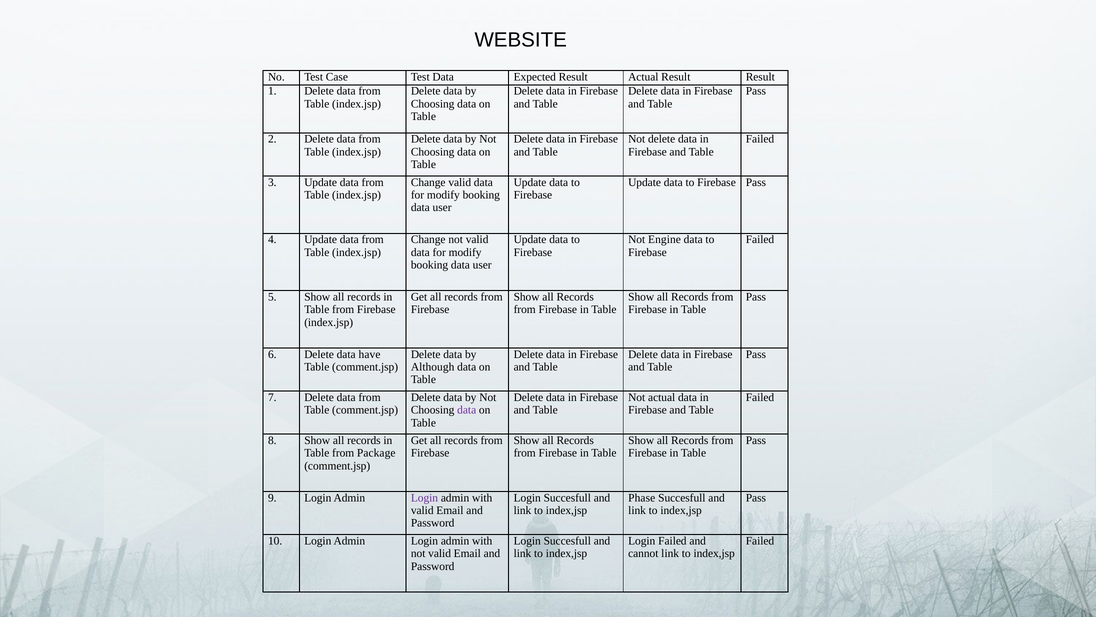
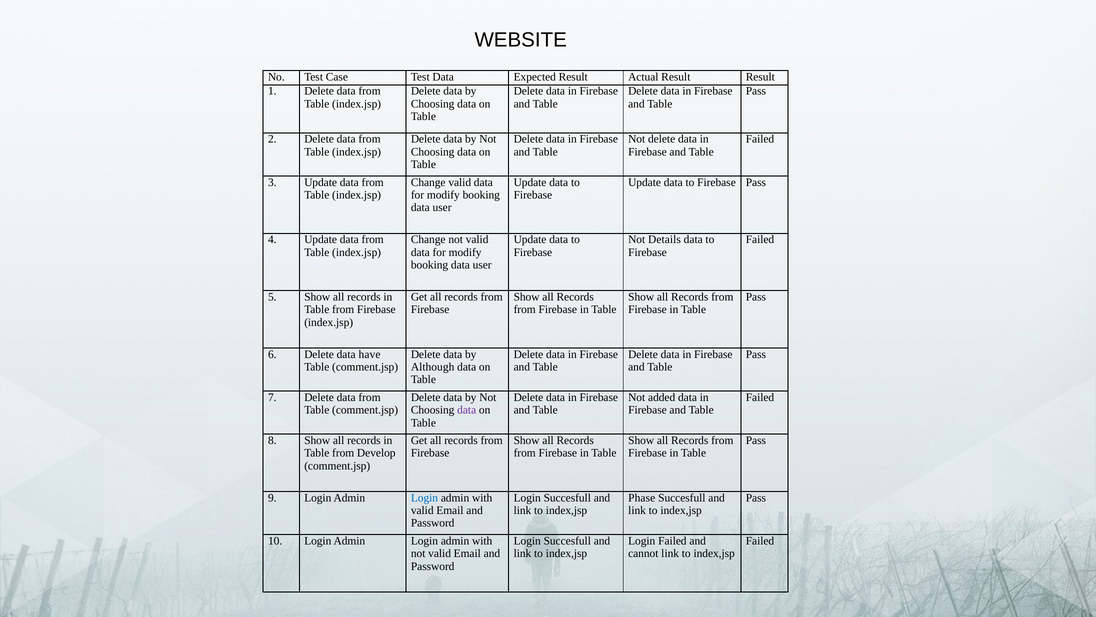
Engine: Engine -> Details
Not actual: actual -> added
Package: Package -> Develop
Login at (424, 498) colour: purple -> blue
